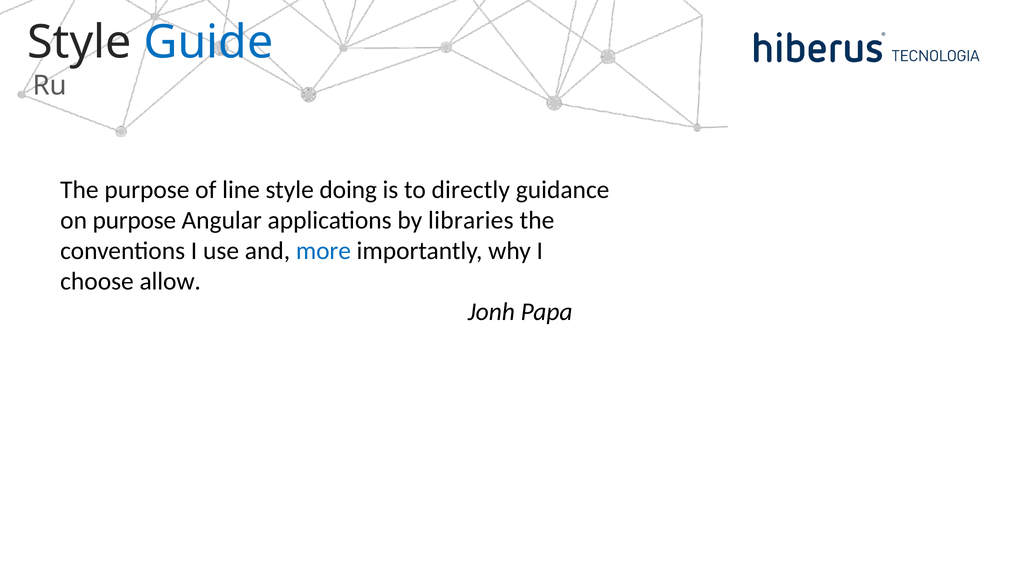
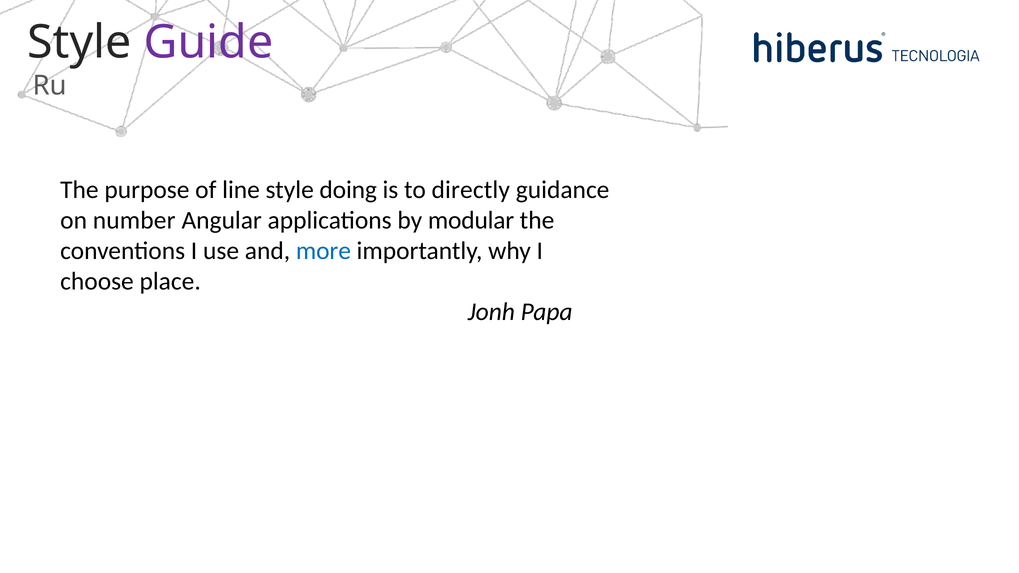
Guide colour: blue -> purple
on purpose: purpose -> number
libraries: libraries -> modular
allow: allow -> place
